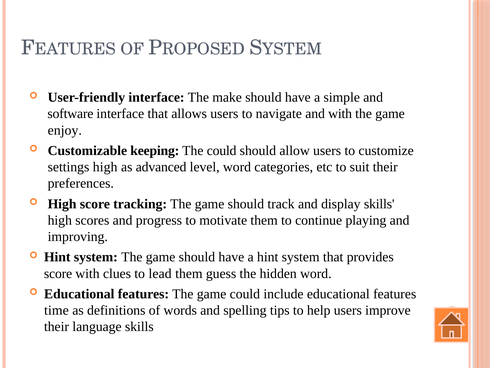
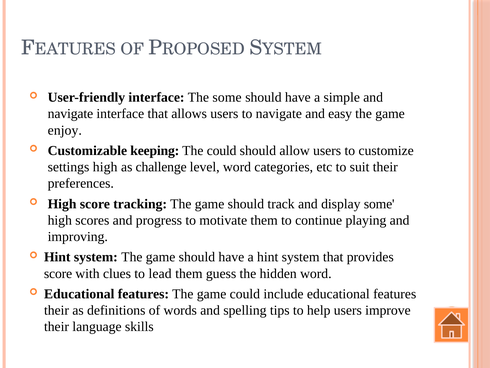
The make: make -> some
software at (70, 114): software -> navigate
and with: with -> easy
advanced: advanced -> challenge
display skills: skills -> some
time at (56, 310): time -> their
